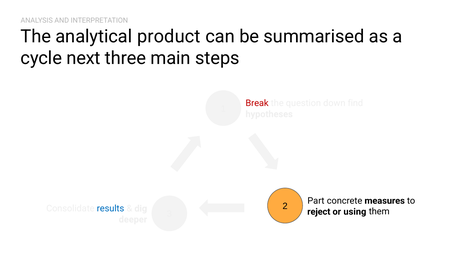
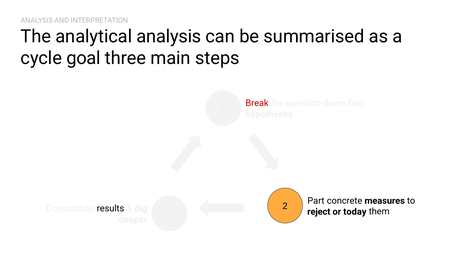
analytical product: product -> analysis
next: next -> goal
results colour: blue -> black
using: using -> today
